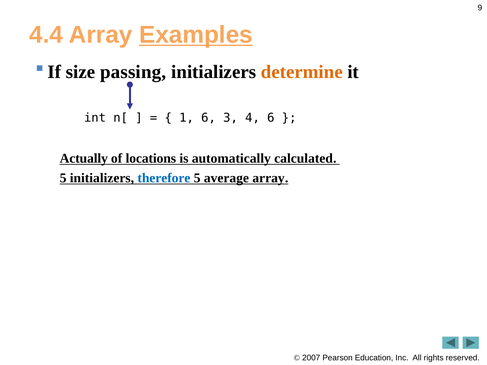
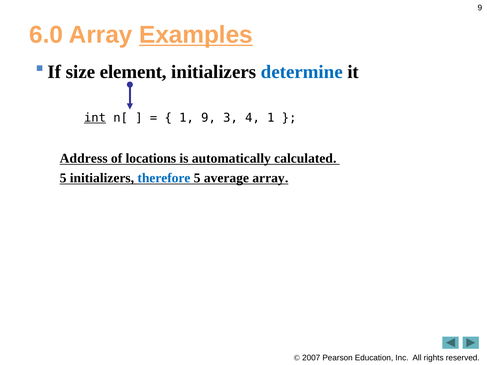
4.4: 4.4 -> 6.0
passing: passing -> element
determine colour: orange -> blue
int underline: none -> present
1 6: 6 -> 9
4 6: 6 -> 1
Actually: Actually -> Address
